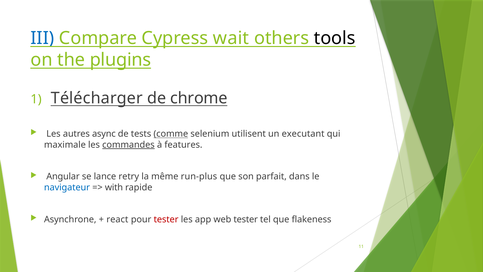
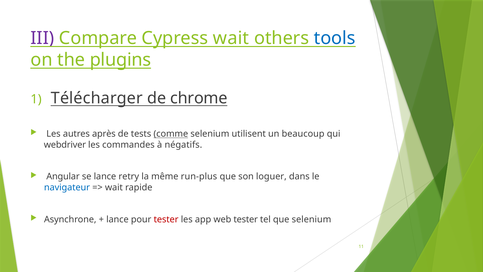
III colour: blue -> purple
tools colour: black -> blue
async: async -> après
executant: executant -> beaucoup
maximale: maximale -> webdriver
commandes underline: present -> none
features: features -> négatifs
parfait: parfait -> loguer
with at (114, 187): with -> wait
react at (117, 219): react -> lance
que flakeness: flakeness -> selenium
